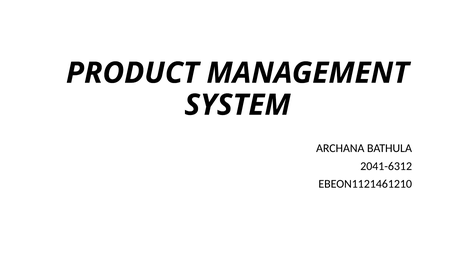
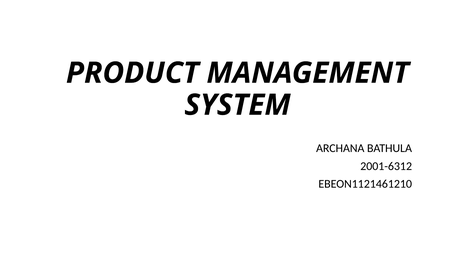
2041-6312: 2041-6312 -> 2001-6312
